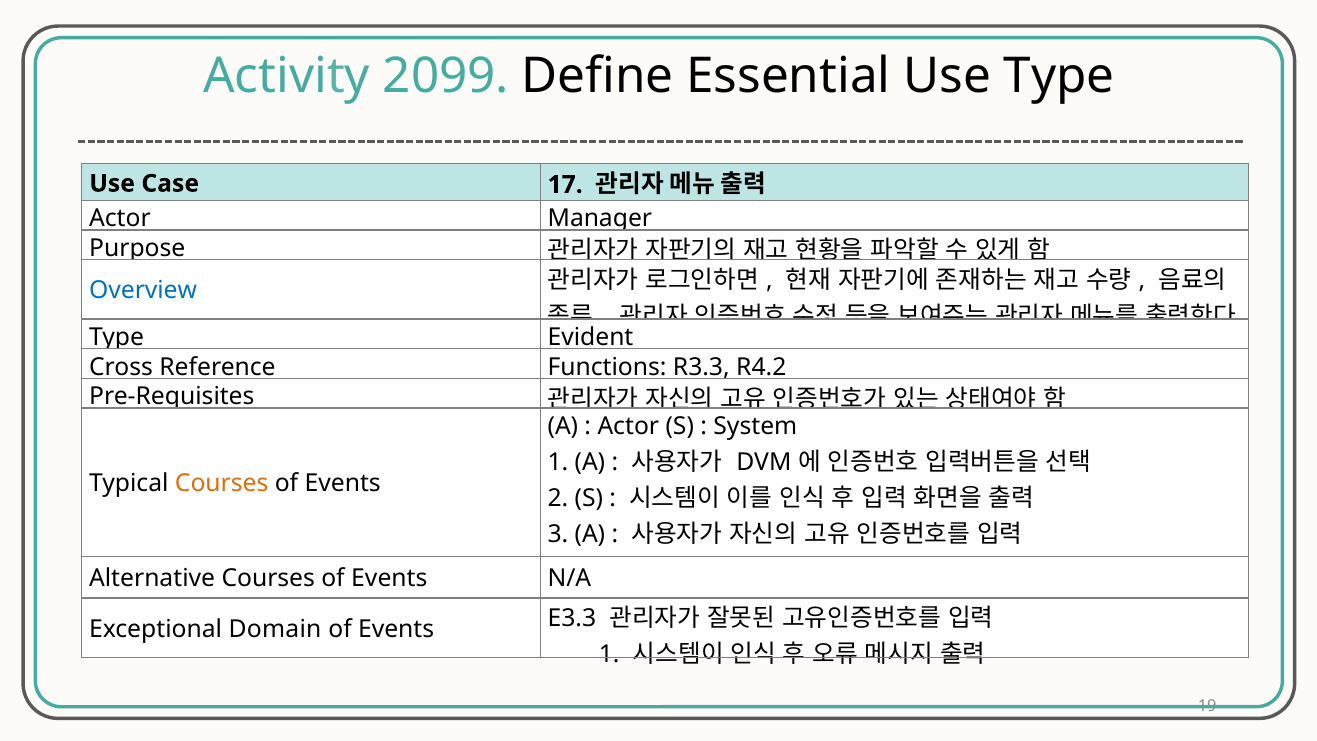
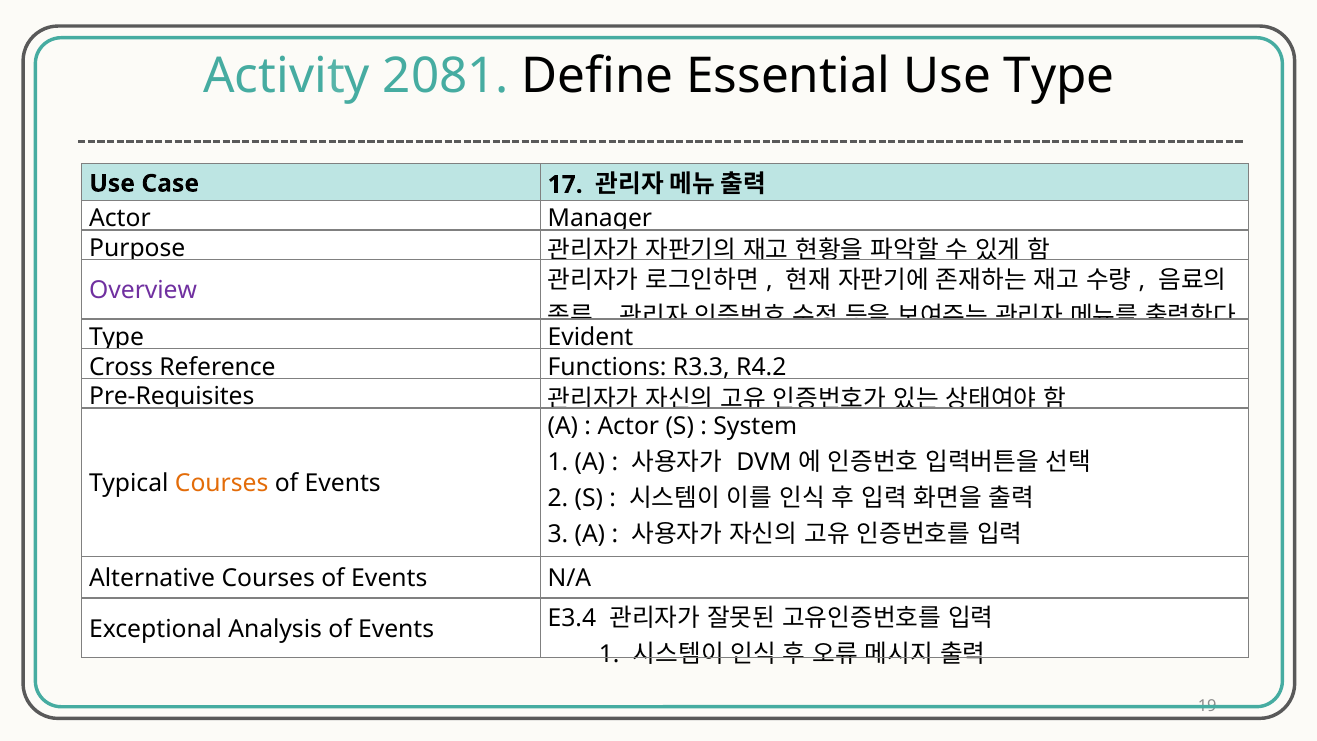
2099: 2099 -> 2081
Overview colour: blue -> purple
Domain: Domain -> Analysis
E3.3: E3.3 -> E3.4
